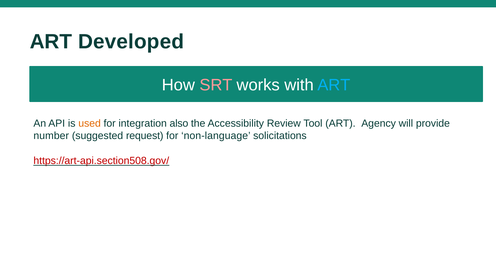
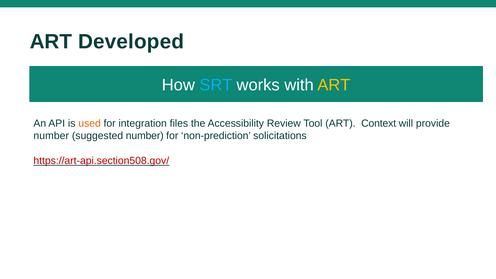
SRT colour: pink -> light blue
ART at (334, 85) colour: light blue -> yellow
also: also -> files
Agency: Agency -> Context
suggested request: request -> number
non-language: non-language -> non-prediction
